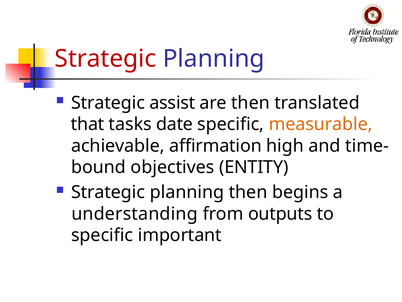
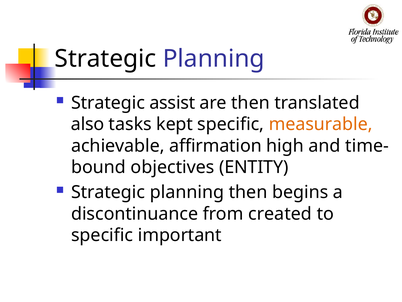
Strategic at (105, 59) colour: red -> black
that: that -> also
date: date -> kept
understanding: understanding -> discontinuance
outputs: outputs -> created
